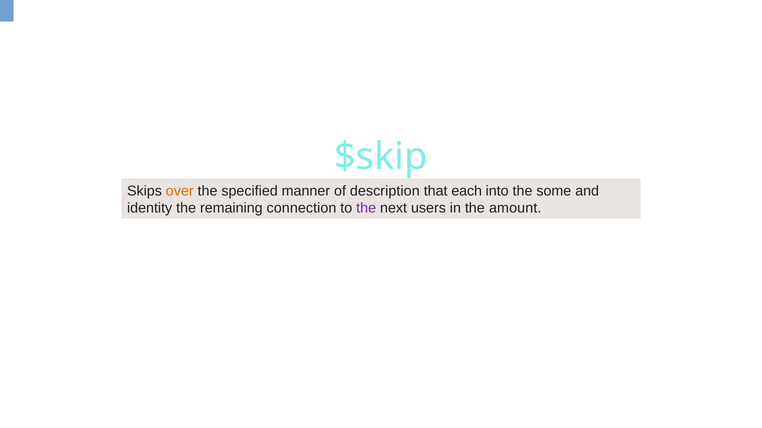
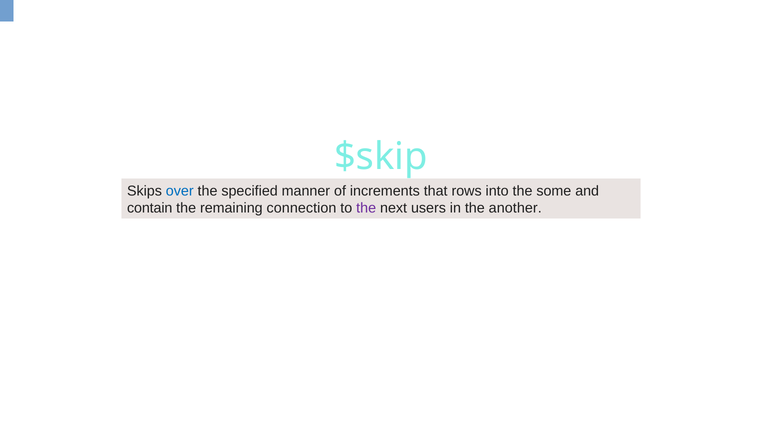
over colour: orange -> blue
description: description -> increments
each: each -> rows
identity: identity -> contain
amount: amount -> another
